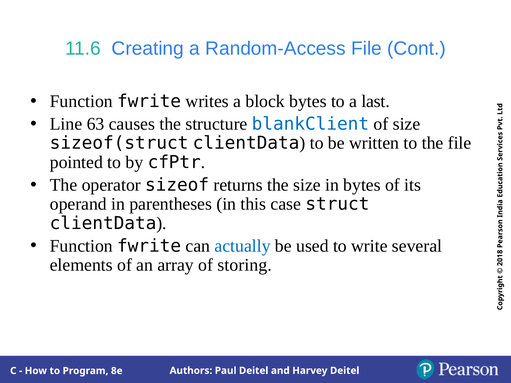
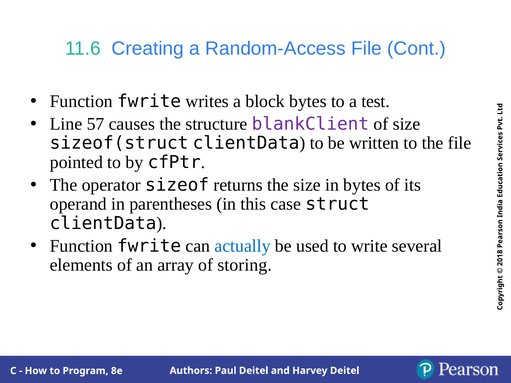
last: last -> test
63: 63 -> 57
blankClient colour: blue -> purple
